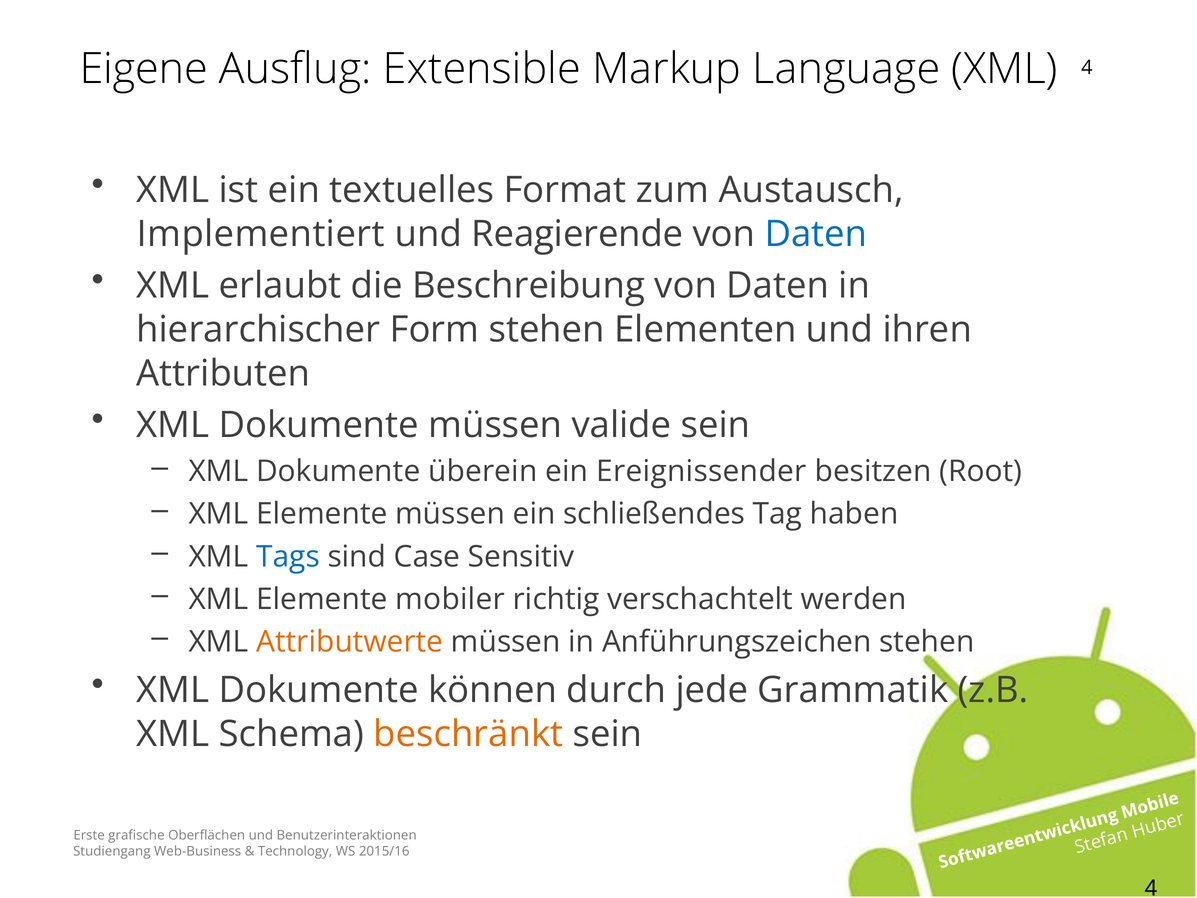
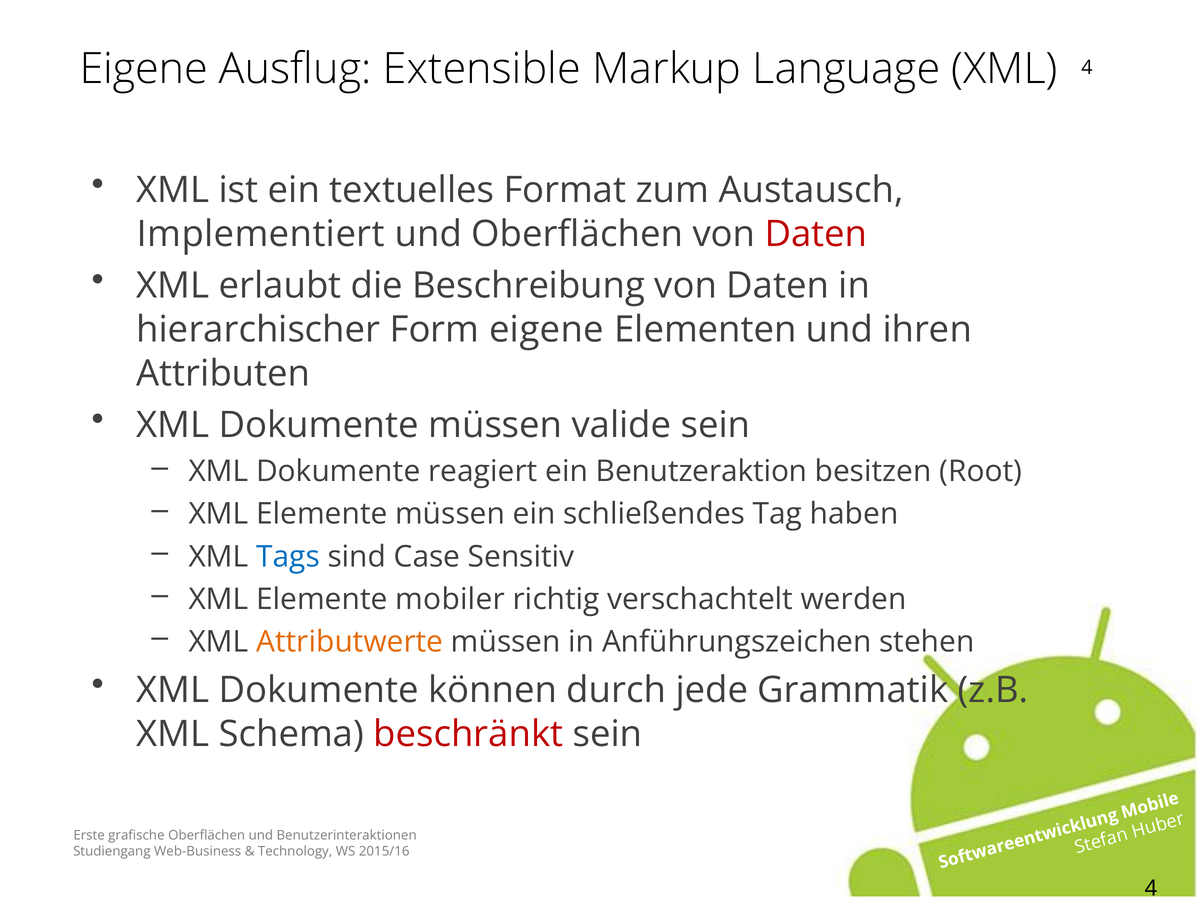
und Reagierende: Reagierende -> Oberflächen
Daten at (816, 234) colour: blue -> red
Form stehen: stehen -> eigene
überein: überein -> reagiert
Ereignissender: Ereignissender -> Benutzeraktion
beschränkt colour: orange -> red
